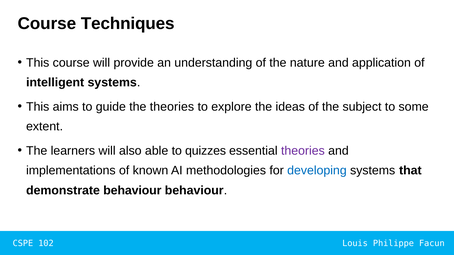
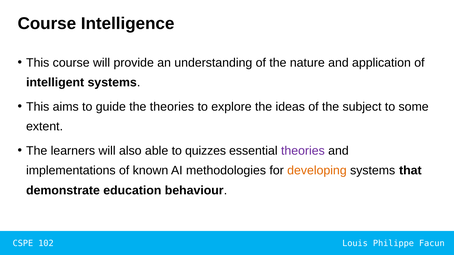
Techniques: Techniques -> Intelligence
developing colour: blue -> orange
demonstrate behaviour: behaviour -> education
